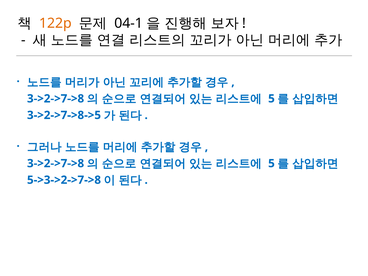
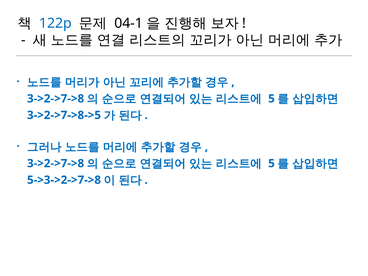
122p colour: orange -> blue
